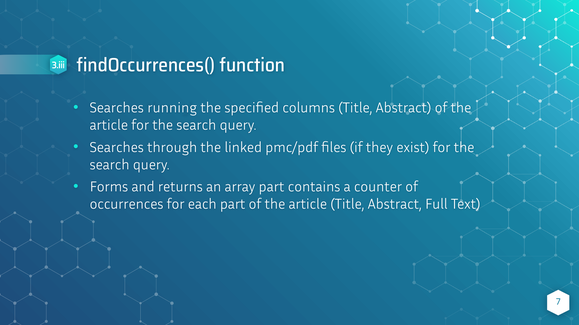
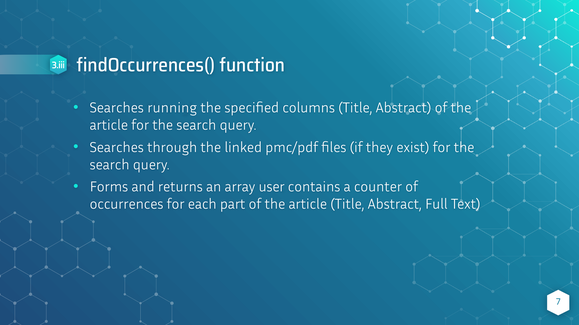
array part: part -> user
